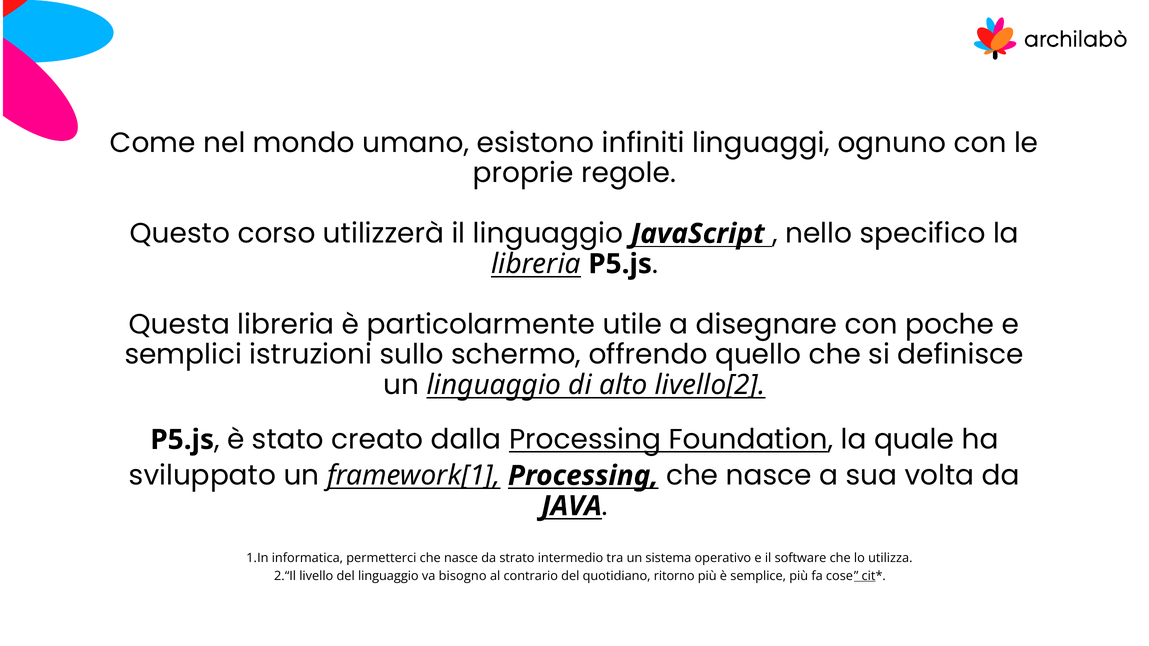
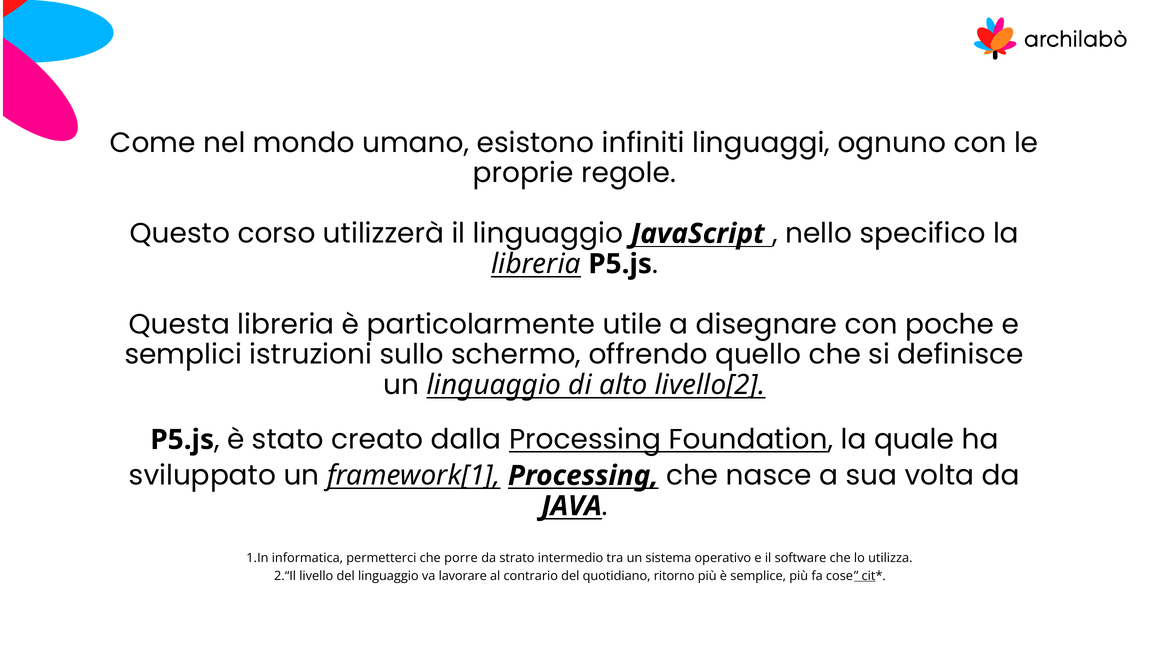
nasce at (461, 559): nasce -> porre
bisogno: bisogno -> lavorare
